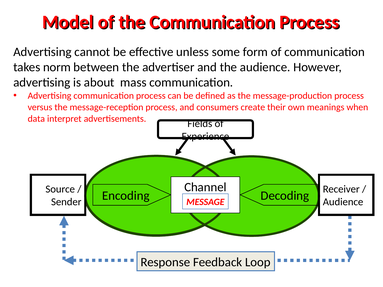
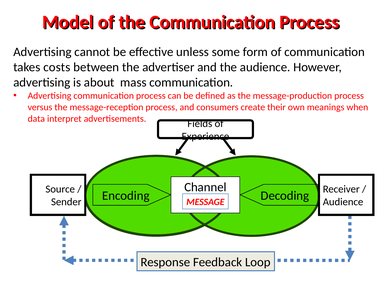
norm: norm -> costs
